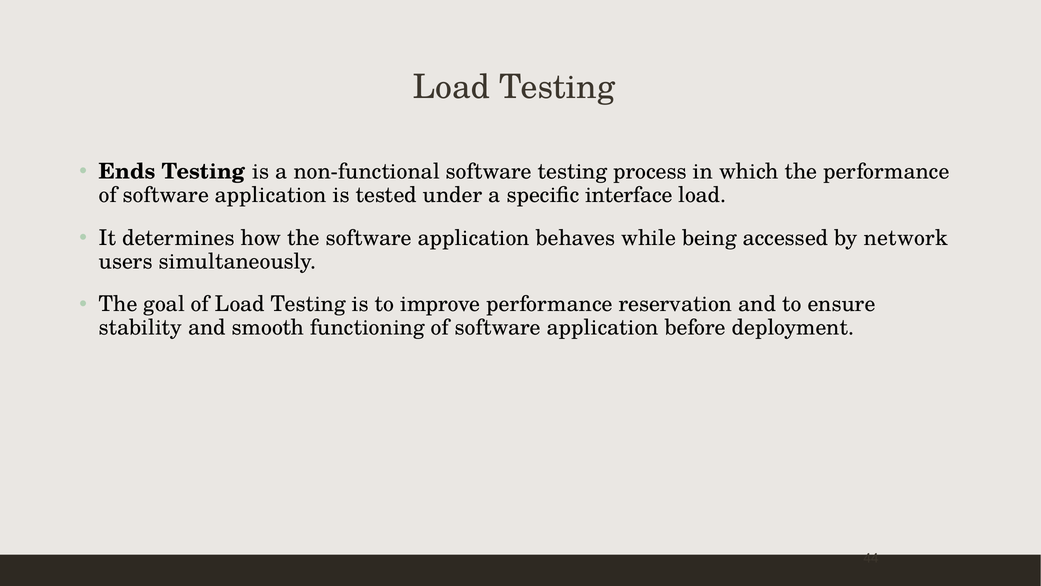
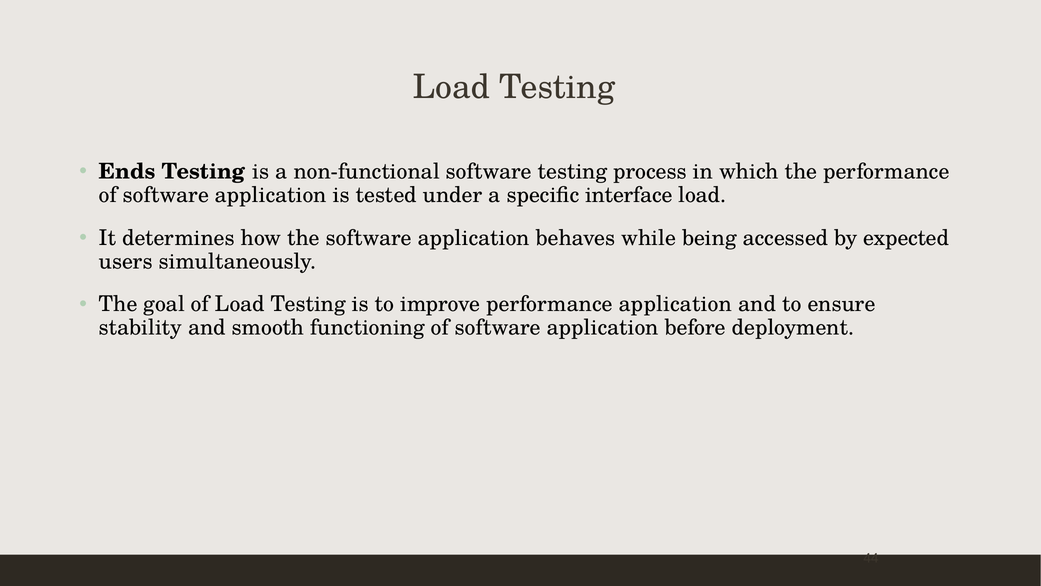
network: network -> expected
performance reservation: reservation -> application
